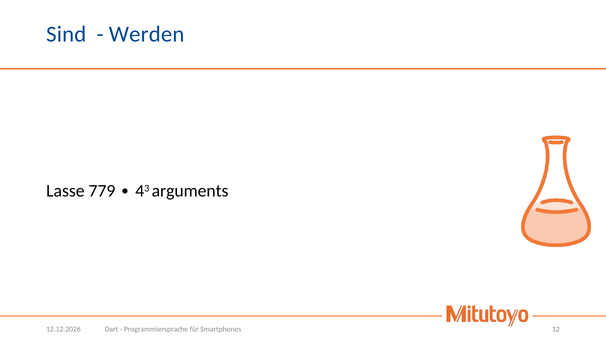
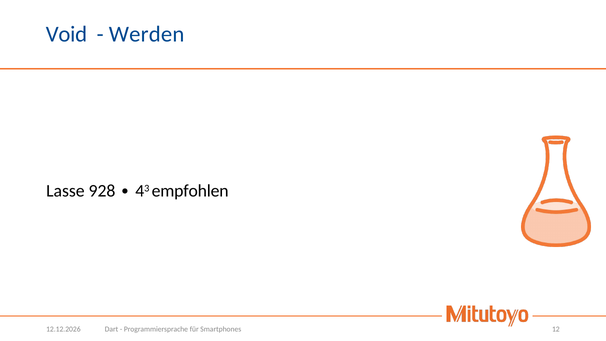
Sind: Sind -> Void
779: 779 -> 928
arguments: arguments -> empfohlen
